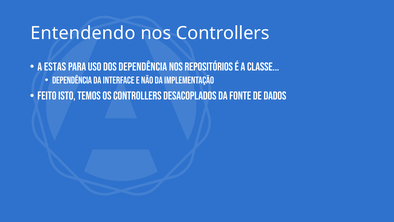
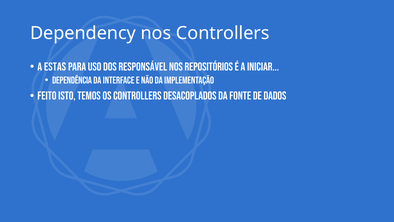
Entendendo: Entendendo -> Dependency
dos dependência: dependência -> responsável
classe: classe -> iniciar
